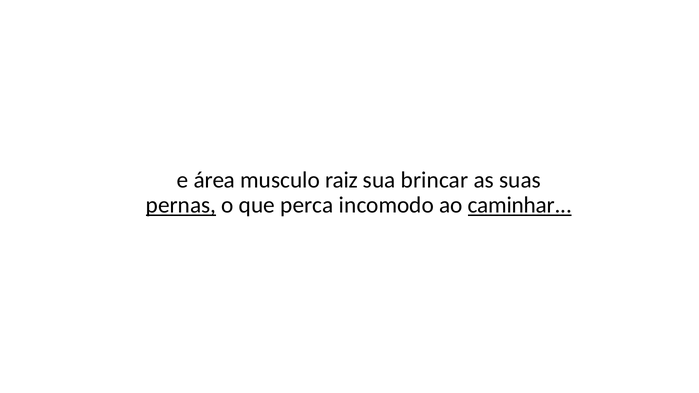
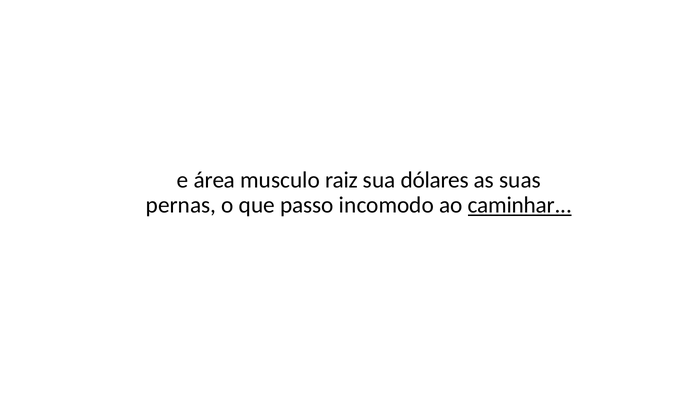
brincar: brincar -> dólares
pernas underline: present -> none
perca: perca -> passo
